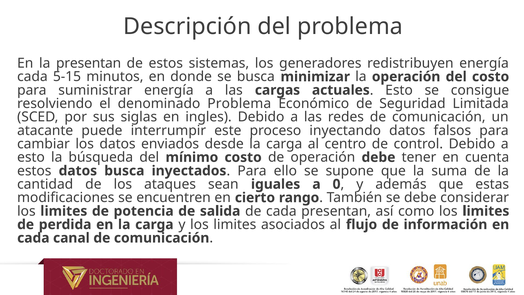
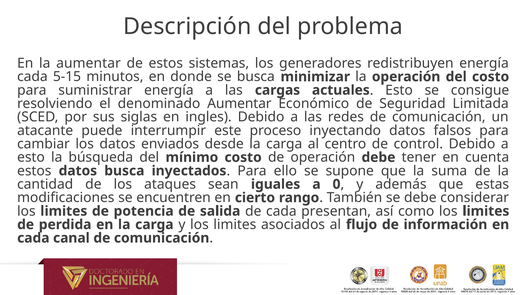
la presentan: presentan -> aumentar
denominado Problema: Problema -> Aumentar
